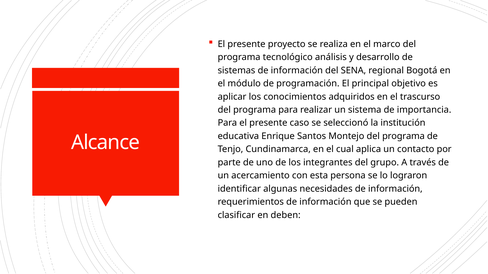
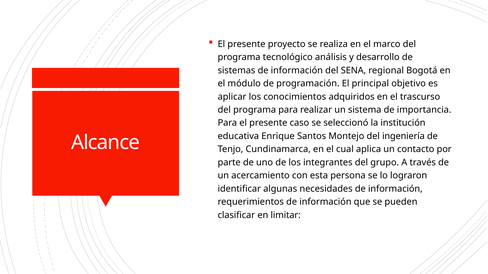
Montejo del programa: programa -> ingeniería
deben: deben -> limitar
